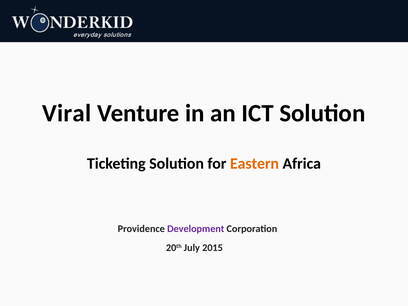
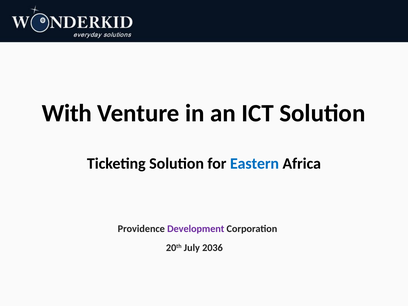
Viral: Viral -> With
Eastern colour: orange -> blue
2015: 2015 -> 2036
